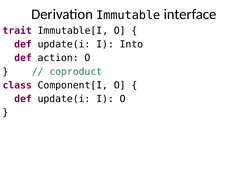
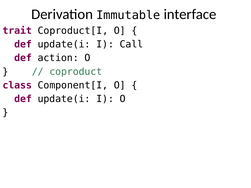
Immutable[I: Immutable[I -> Coproduct[I
Into: Into -> Call
